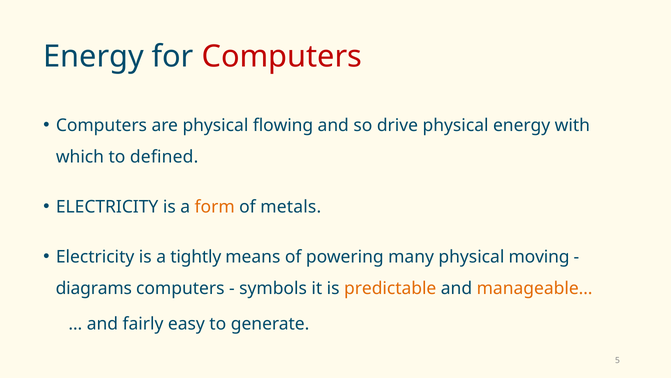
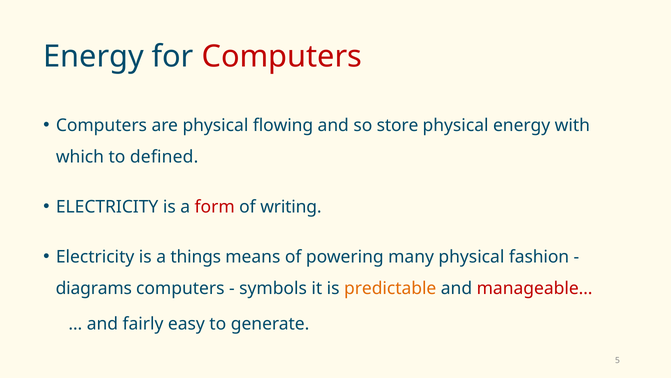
drive: drive -> store
form colour: orange -> red
metals: metals -> writing
tightly: tightly -> things
moving: moving -> fashion
manageable… colour: orange -> red
